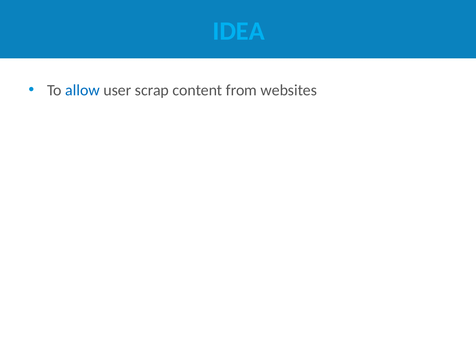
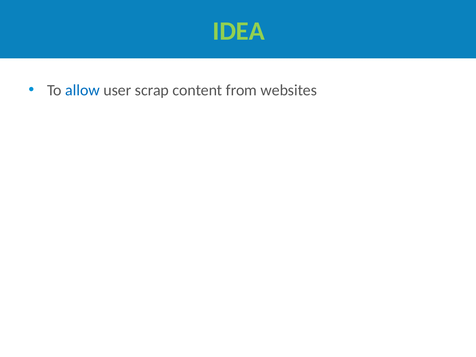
IDEA colour: light blue -> light green
